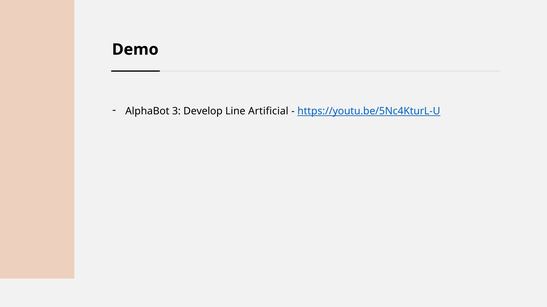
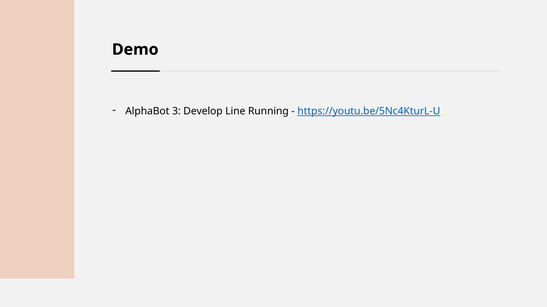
Artificial: Artificial -> Running
